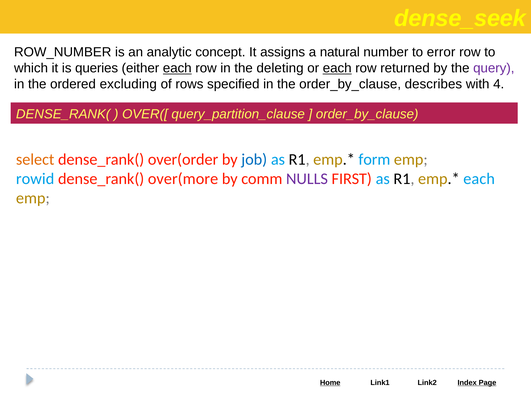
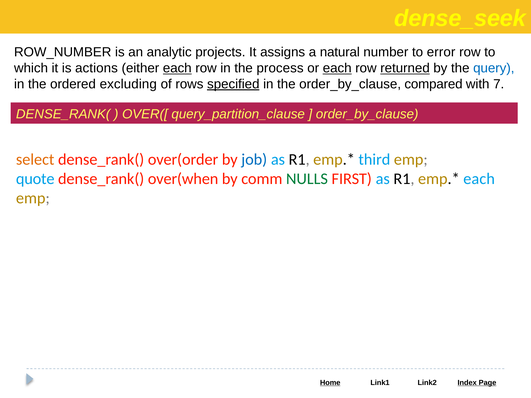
concept: concept -> projects
queries: queries -> actions
deleting: deleting -> process
returned underline: none -> present
query colour: purple -> blue
specified underline: none -> present
describes: describes -> compared
4: 4 -> 7
form: form -> third
rowid: rowid -> quote
over(more: over(more -> over(when
NULLS colour: purple -> green
